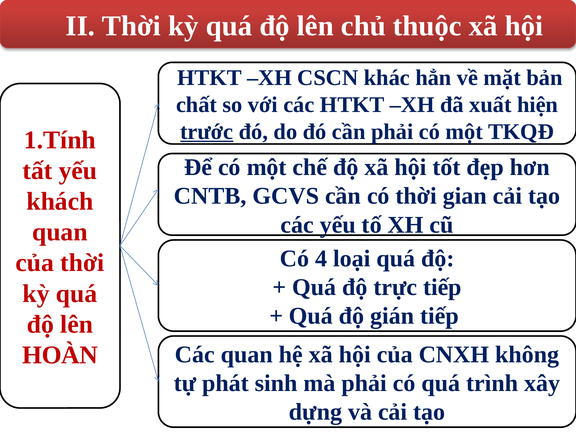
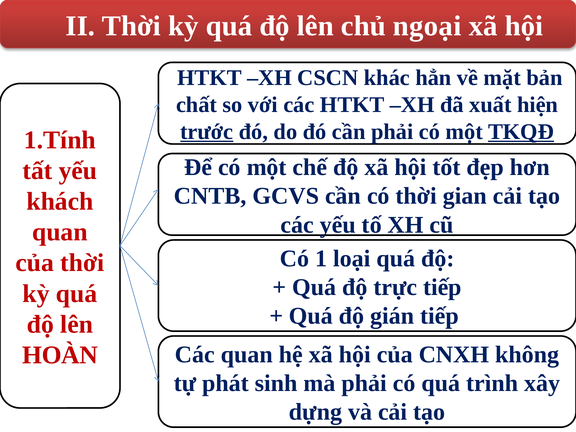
thuộc: thuộc -> ngoại
TKQĐ underline: none -> present
4: 4 -> 1
